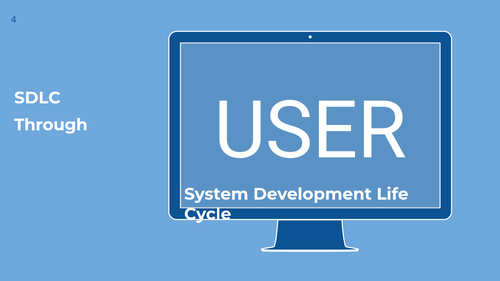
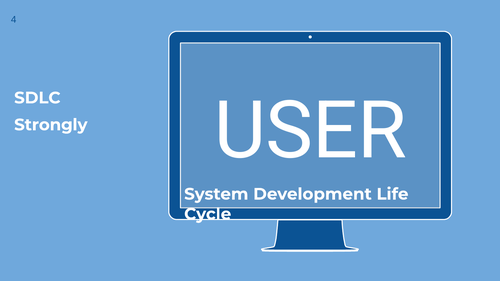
Through: Through -> Strongly
